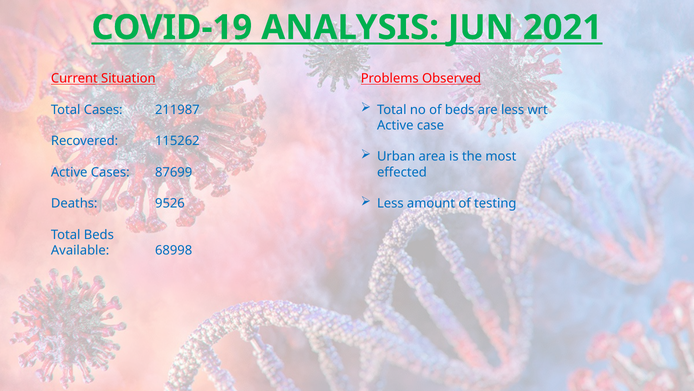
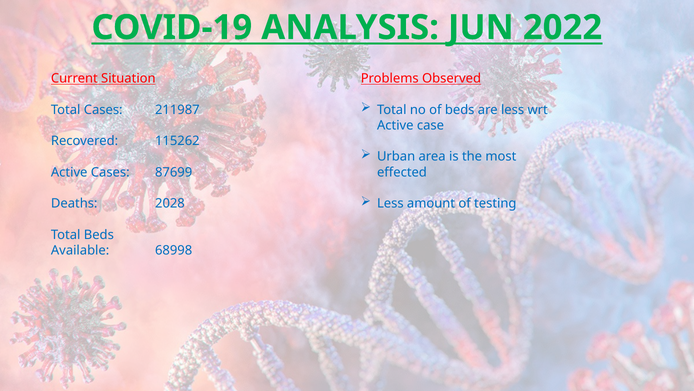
2021: 2021 -> 2022
9526: 9526 -> 2028
